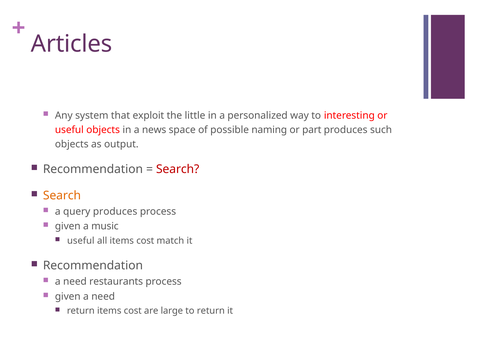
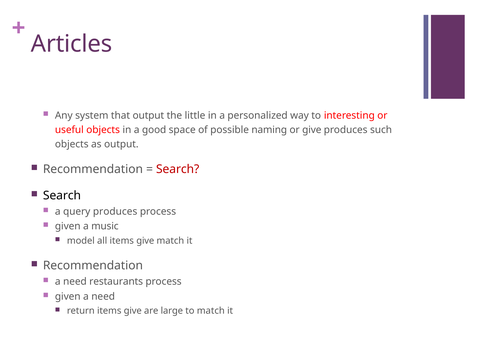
that exploit: exploit -> output
news: news -> good
or part: part -> give
Search at (62, 196) colour: orange -> black
useful at (81, 241): useful -> model
all items cost: cost -> give
return items cost: cost -> give
to return: return -> match
